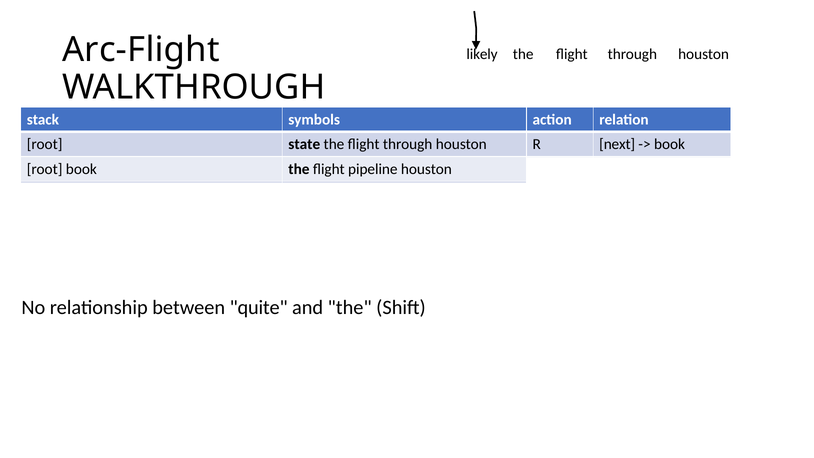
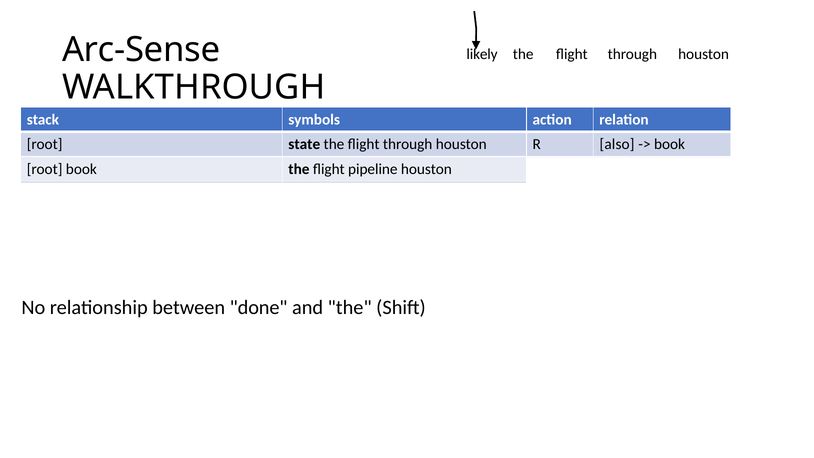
Arc-Flight: Arc-Flight -> Arc-Sense
next: next -> also
quite at (259, 307): quite -> done
